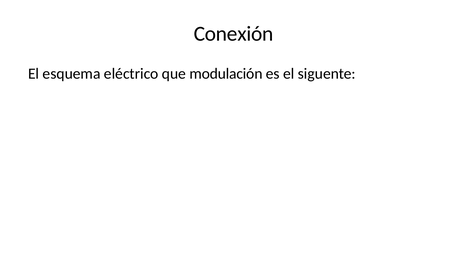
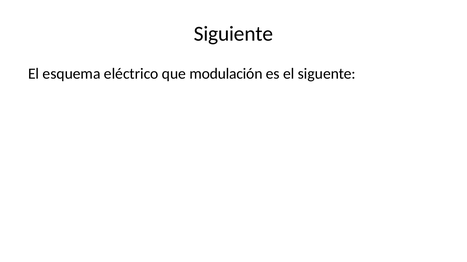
Conexión: Conexión -> Siguiente
